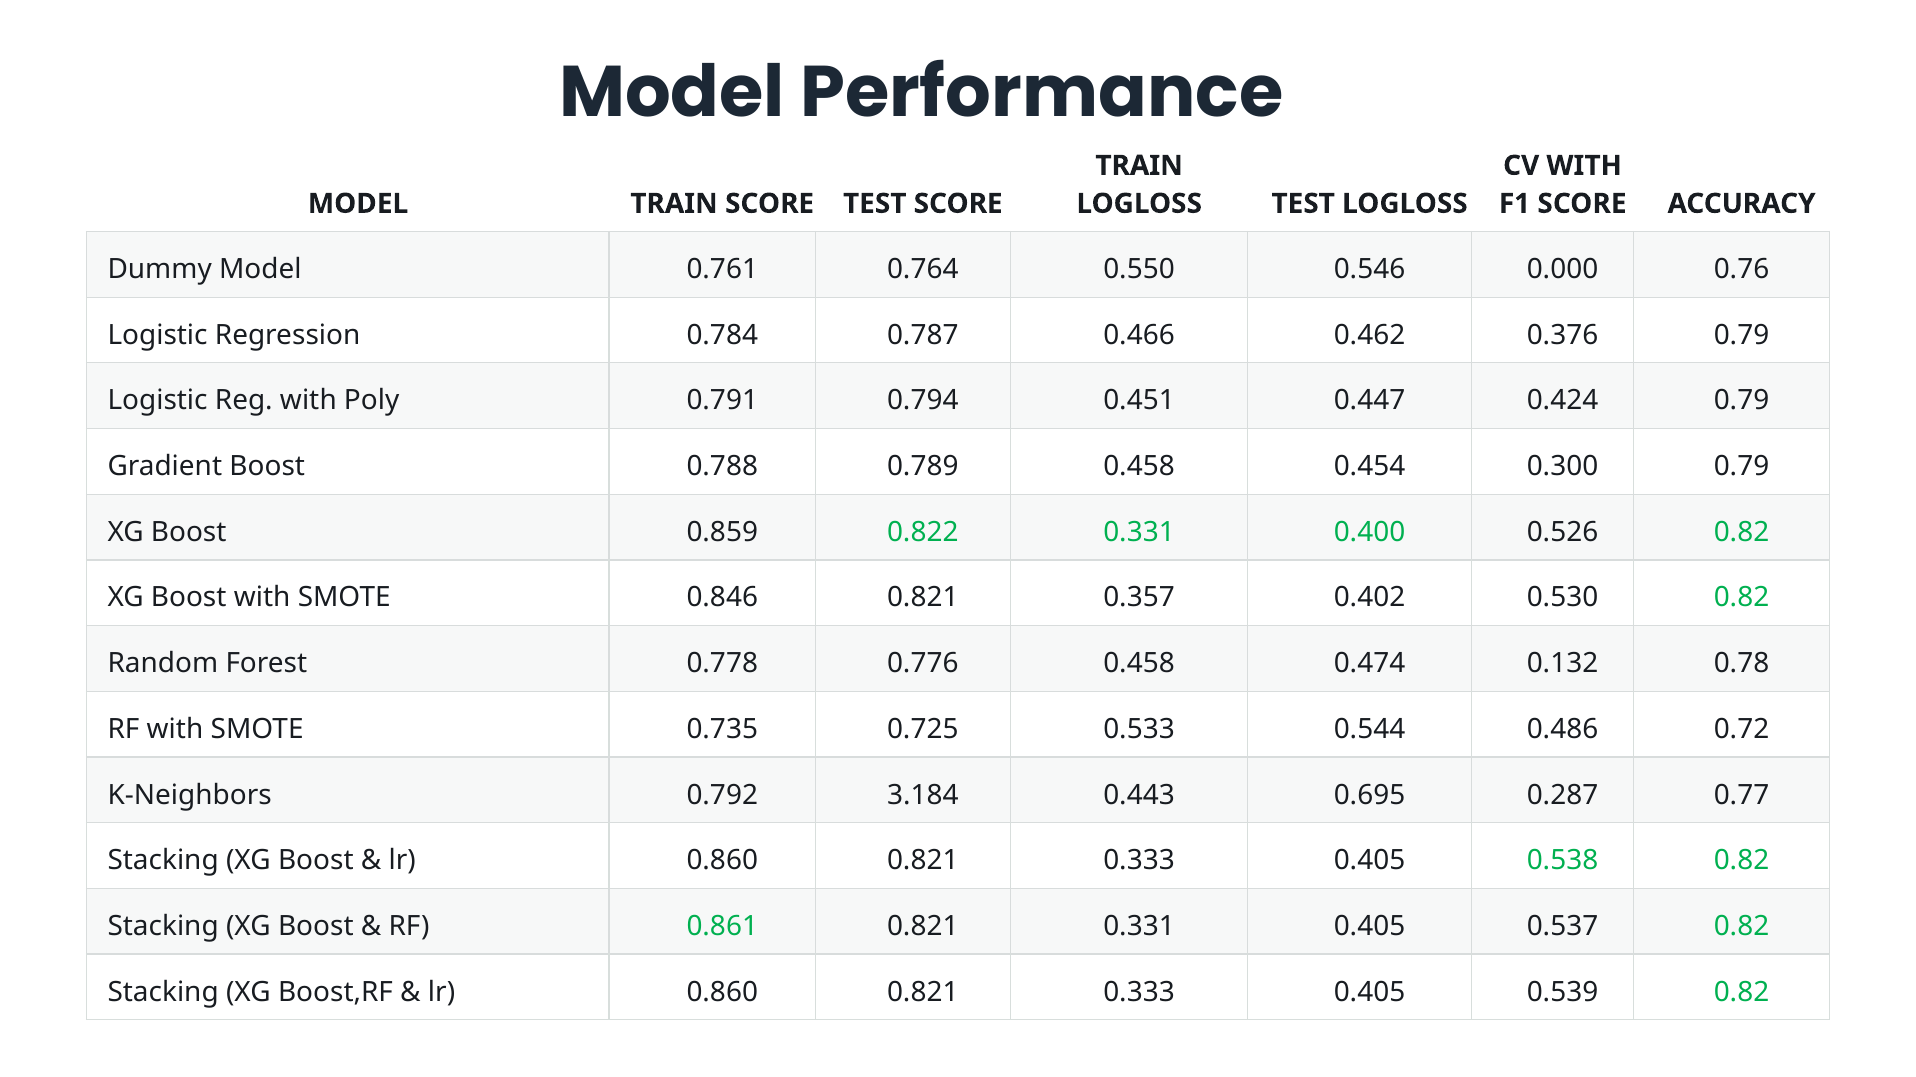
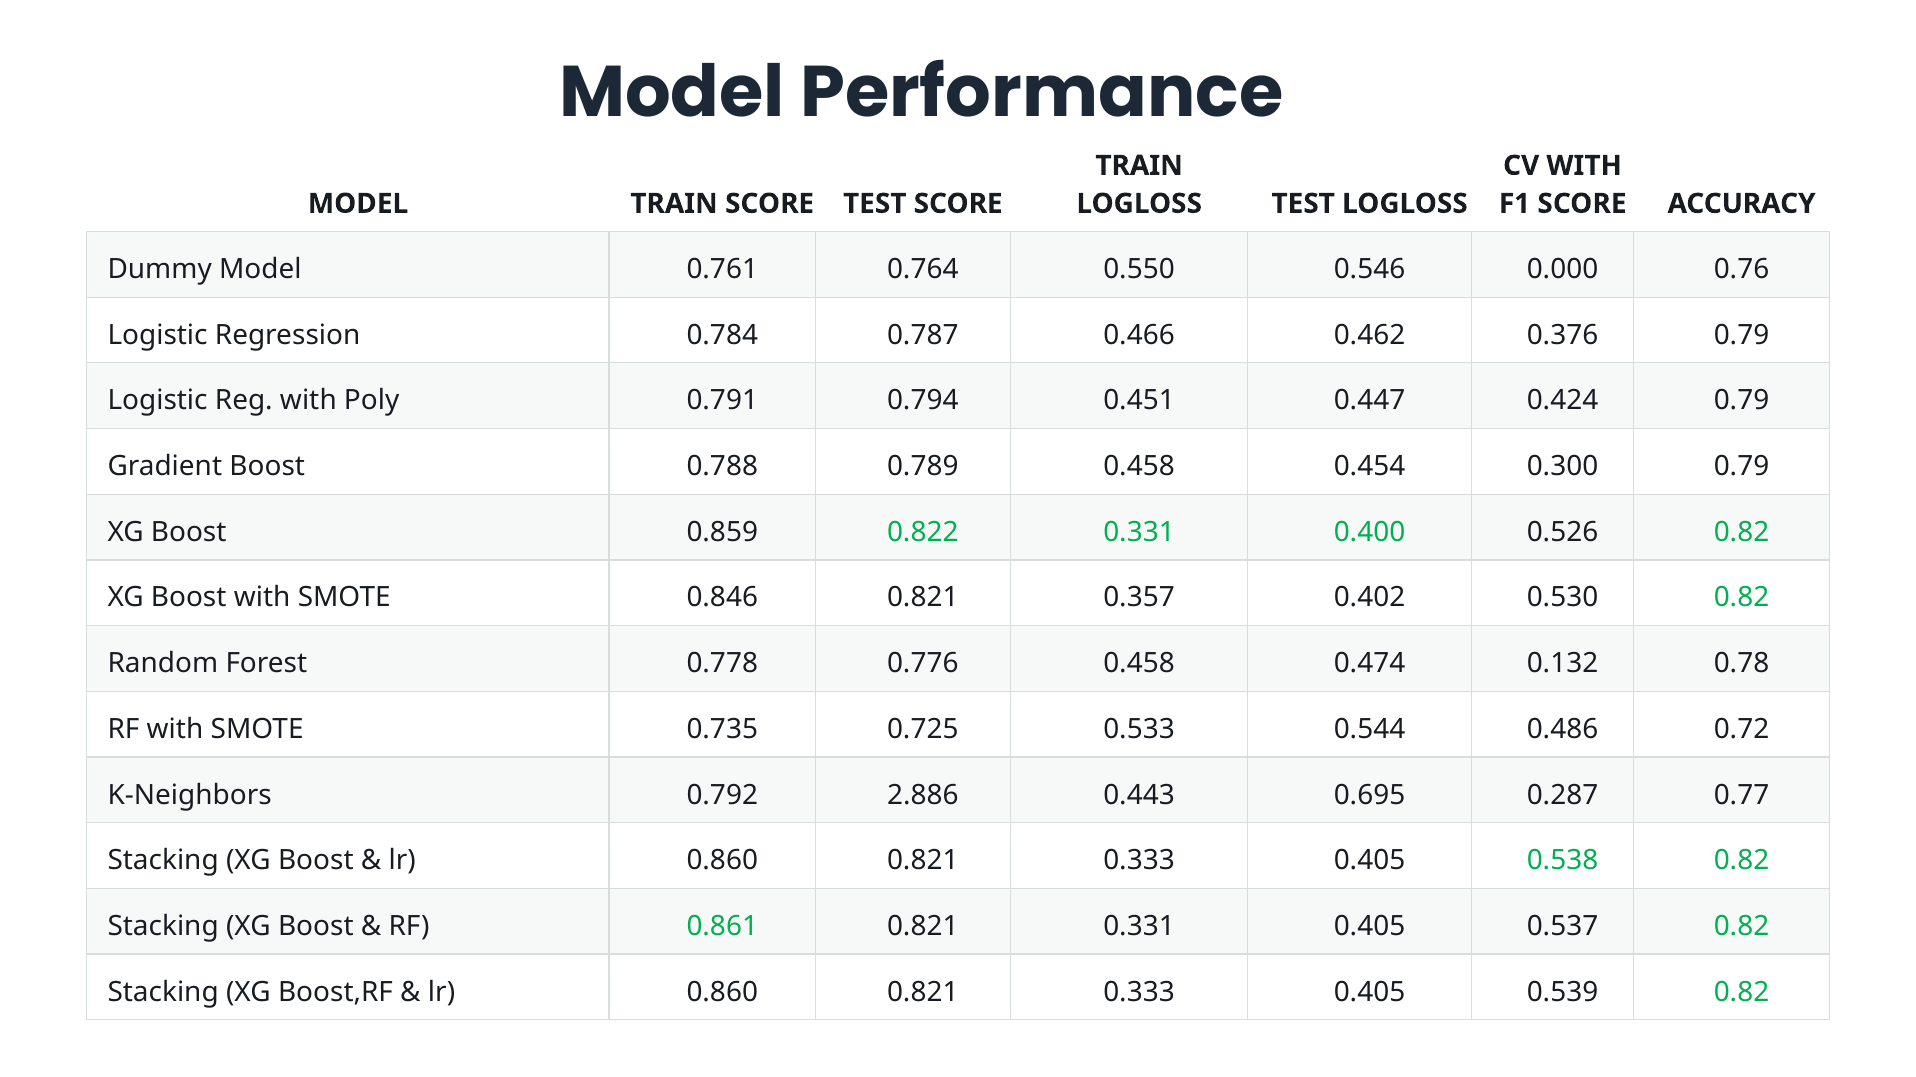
3.184: 3.184 -> 2.886
